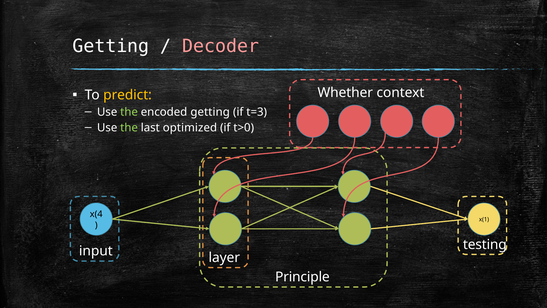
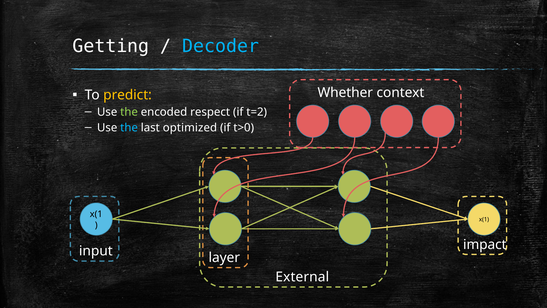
Decoder colour: pink -> light blue
encoded getting: getting -> respect
t=3: t=3 -> t=2
the at (129, 128) colour: light green -> light blue
x(4 at (96, 214): x(4 -> x(1
testing: testing -> impact
Principle: Principle -> External
